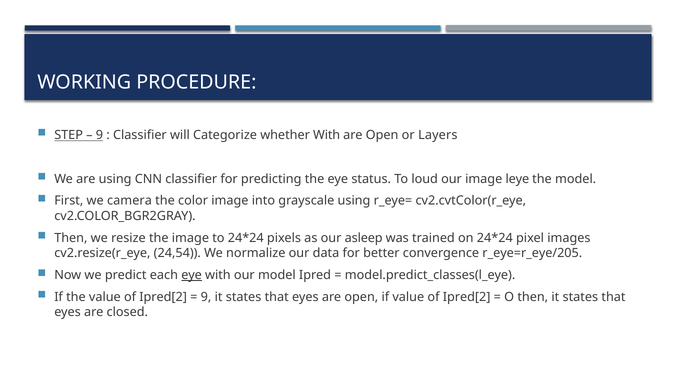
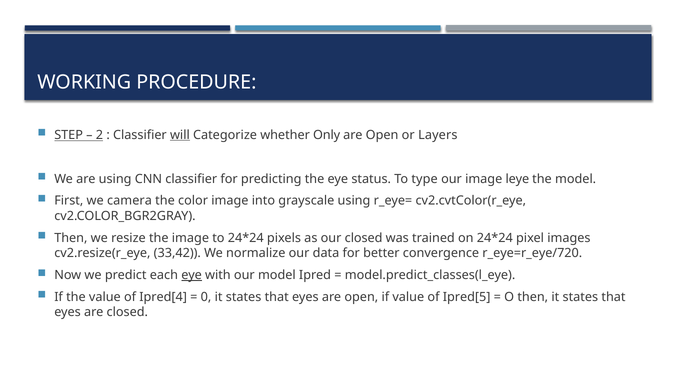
9 at (99, 135): 9 -> 2
will underline: none -> present
whether With: With -> Only
loud: loud -> type
our asleep: asleep -> closed
24,54: 24,54 -> 33,42
r_eye=r_eye/205: r_eye=r_eye/205 -> r_eye=r_eye/720
the value of Ipred[2: Ipred[2 -> Ipred[4
9 at (206, 297): 9 -> 0
if value of Ipred[2: Ipred[2 -> Ipred[5
